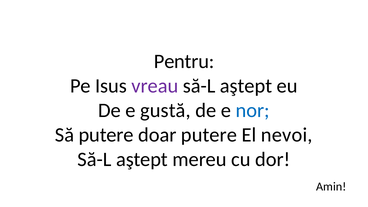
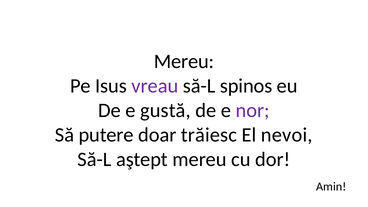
Pentru at (184, 61): Pentru -> Mereu
aştept at (246, 86): aştept -> spinos
nor colour: blue -> purple
doar putere: putere -> trăiesc
